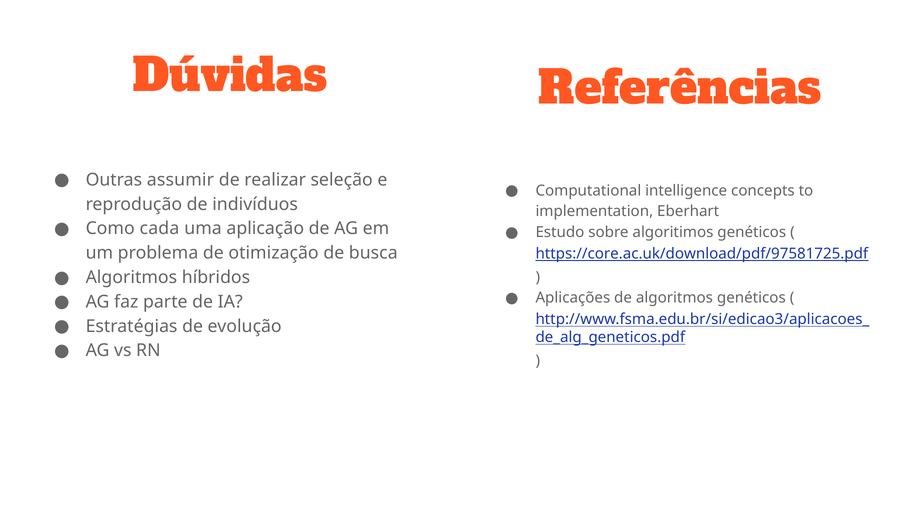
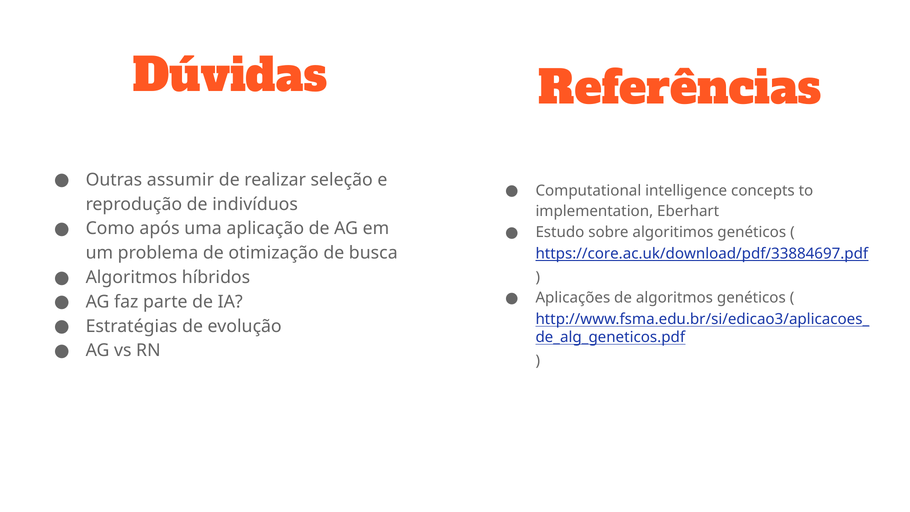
cada: cada -> após
https://core.ac.uk/download/pdf/97581725.pdf: https://core.ac.uk/download/pdf/97581725.pdf -> https://core.ac.uk/download/pdf/33884697.pdf
